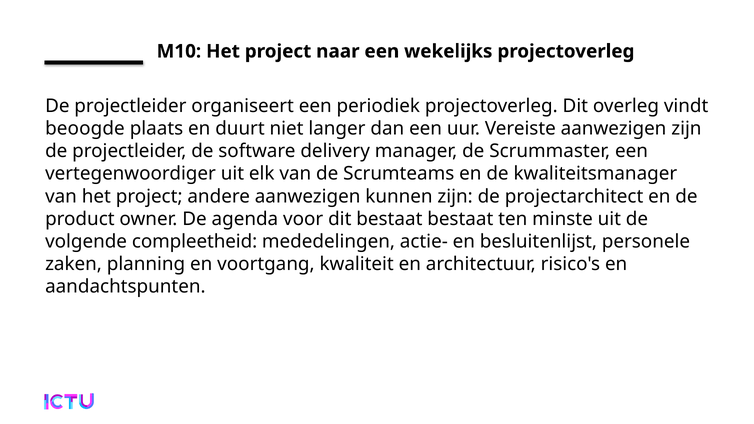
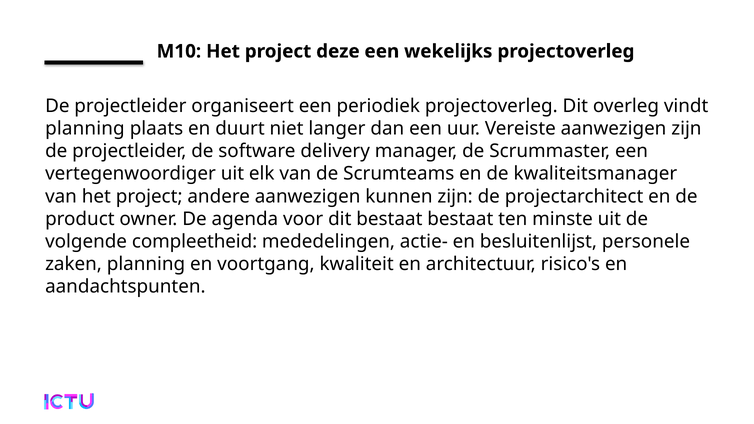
naar: naar -> deze
beoogde at (85, 128): beoogde -> planning
